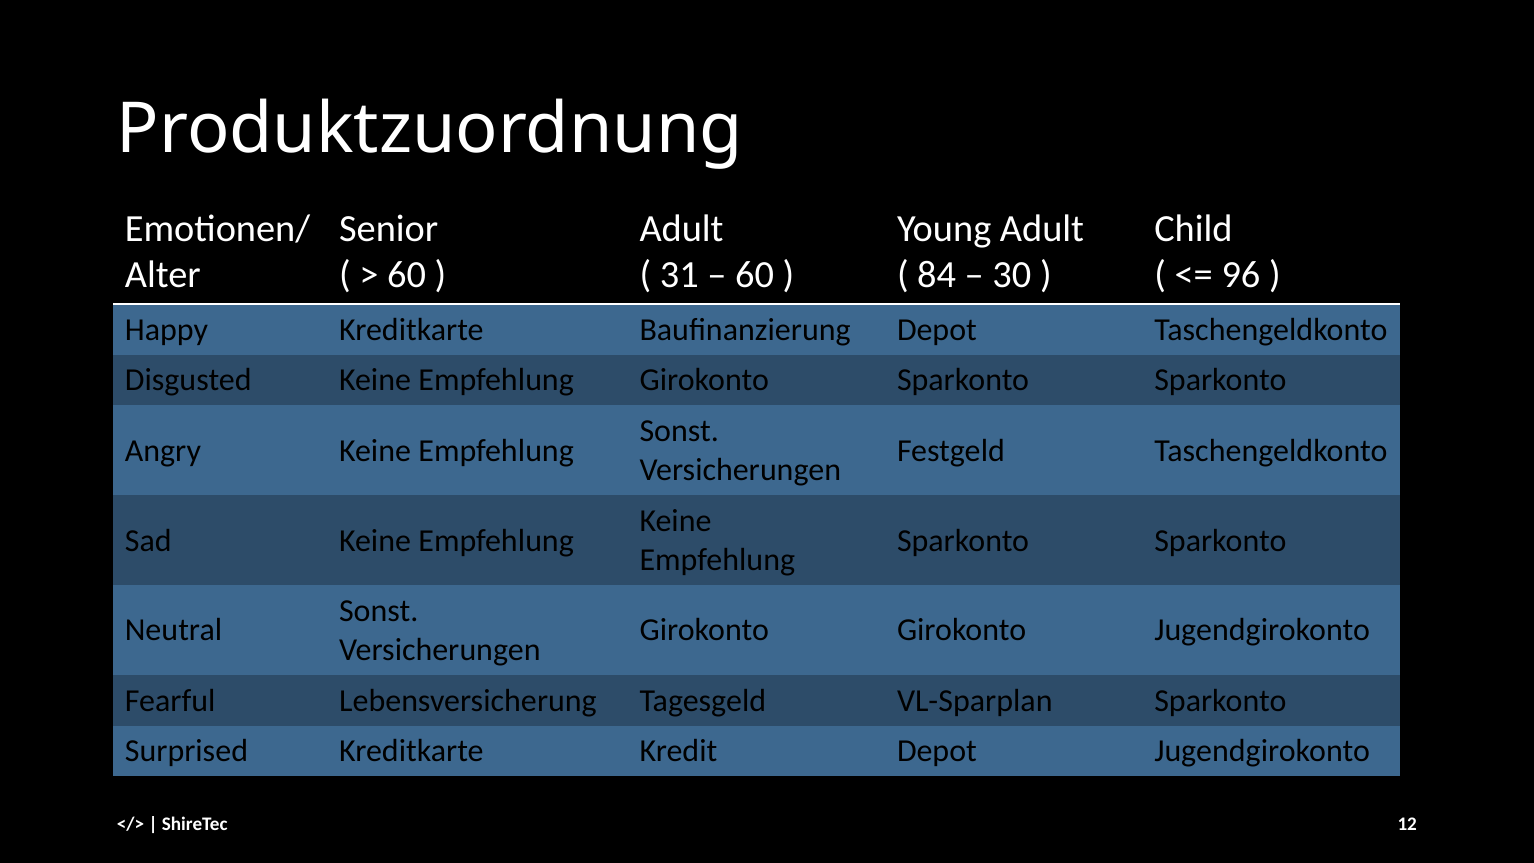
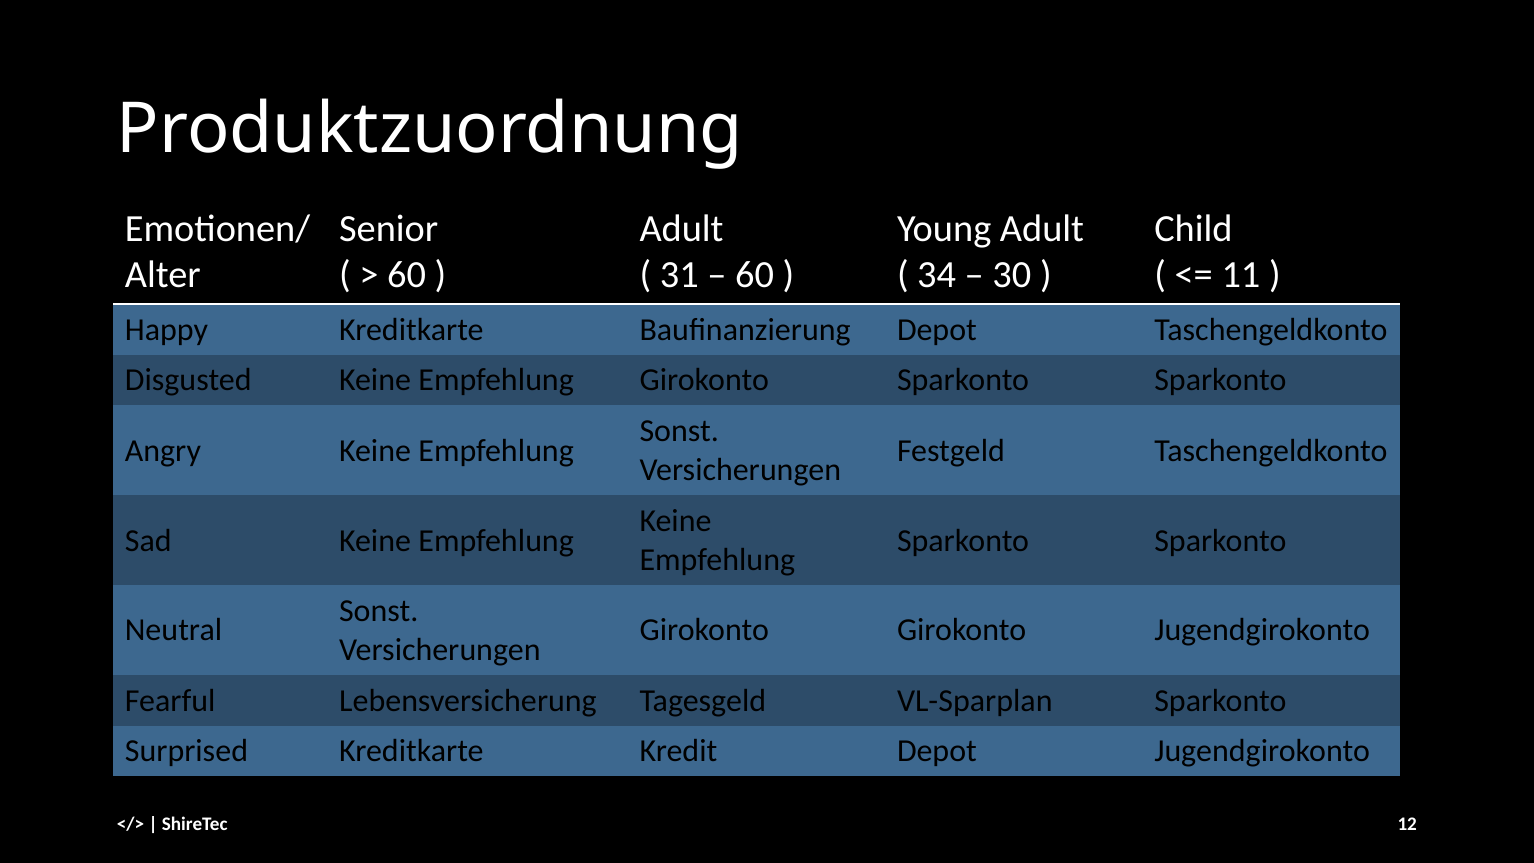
84: 84 -> 34
96: 96 -> 11
